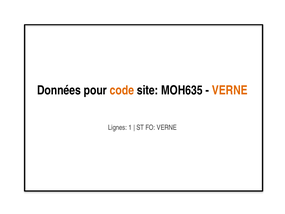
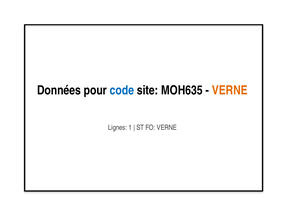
code colour: orange -> blue
